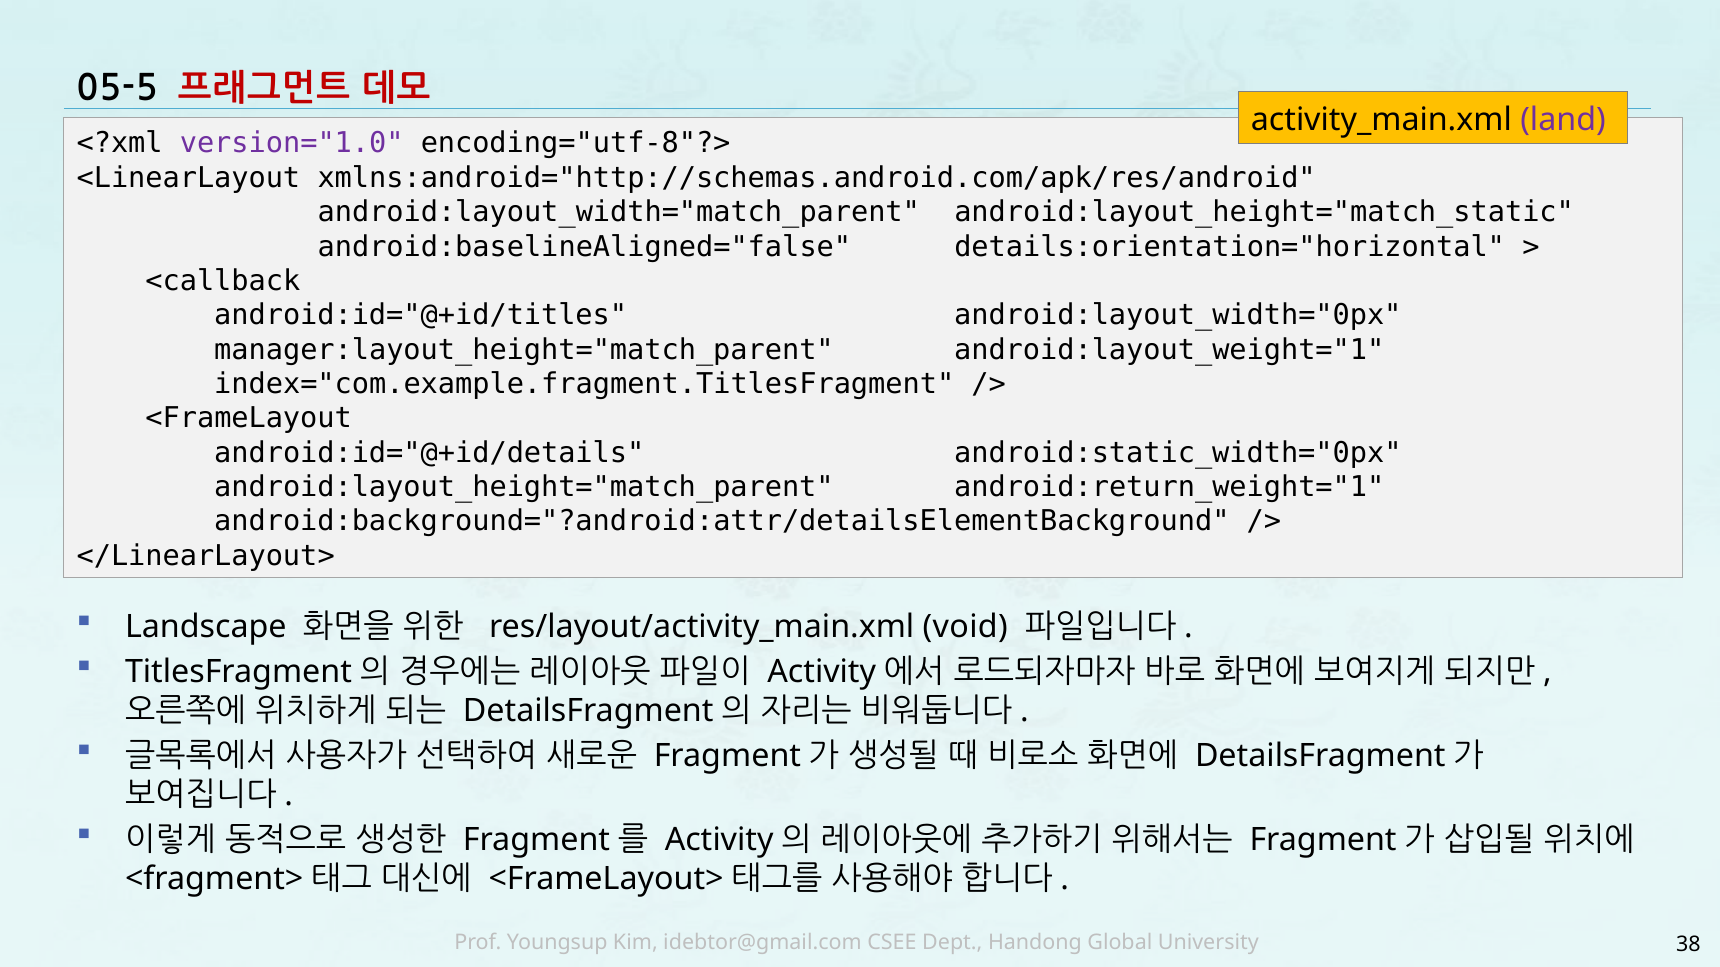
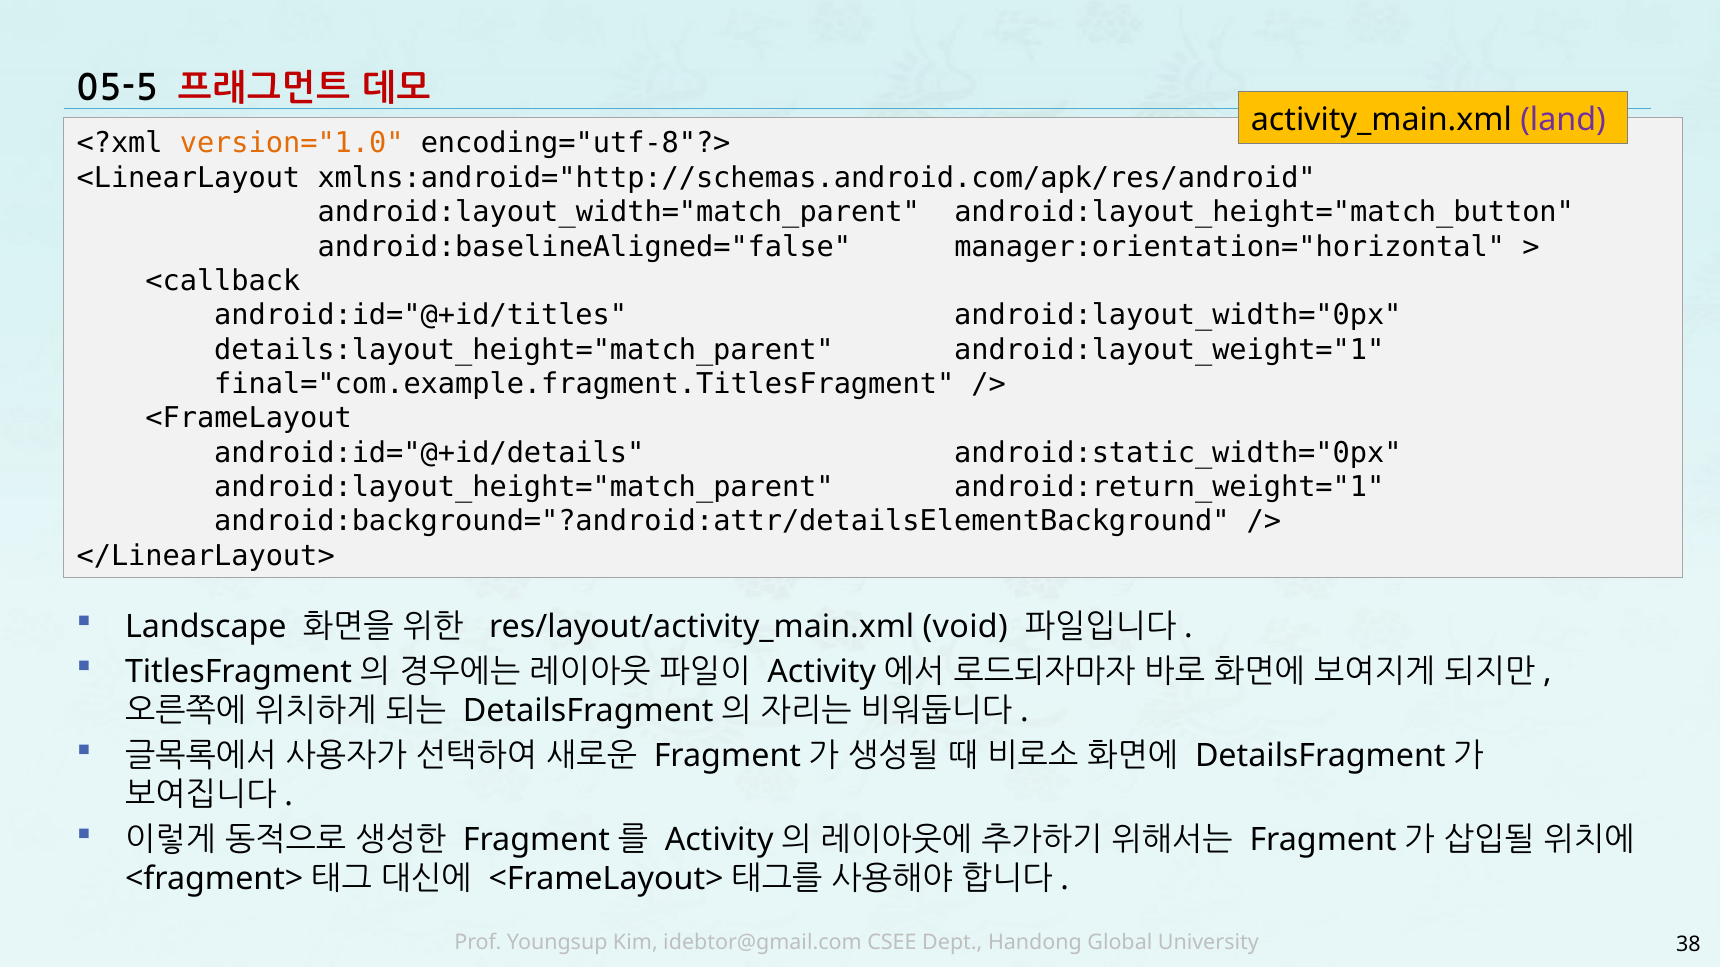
version="1.0 colour: purple -> orange
android:layout_height="match_static: android:layout_height="match_static -> android:layout_height="match_button
details:orientation="horizontal: details:orientation="horizontal -> manager:orientation="horizontal
manager:layout_height="match_parent: manager:layout_height="match_parent -> details:layout_height="match_parent
index="com.example.fragment.TitlesFragment: index="com.example.fragment.TitlesFragment -> final="com.example.fragment.TitlesFragment
